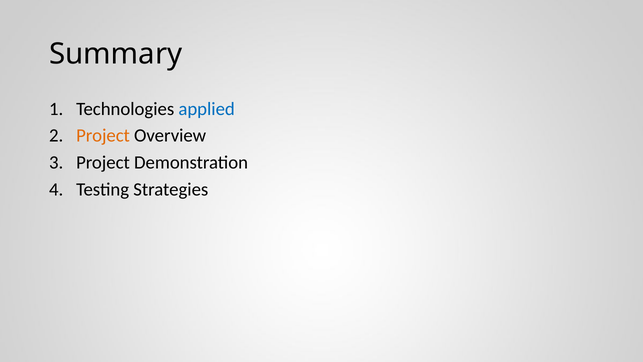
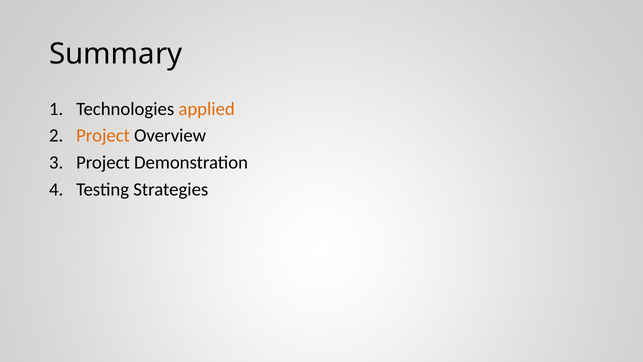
applied colour: blue -> orange
